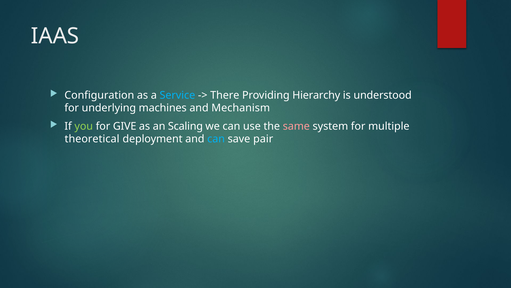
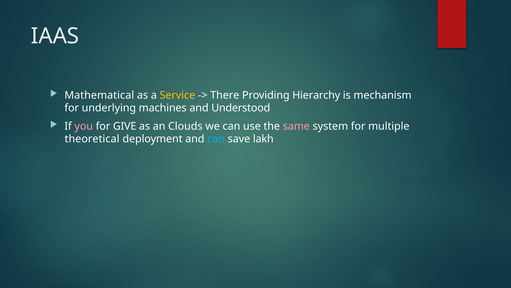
Configuration: Configuration -> Mathematical
Service colour: light blue -> yellow
understood: understood -> mechanism
Mechanism: Mechanism -> Understood
you colour: light green -> pink
Scaling: Scaling -> Clouds
pair: pair -> lakh
